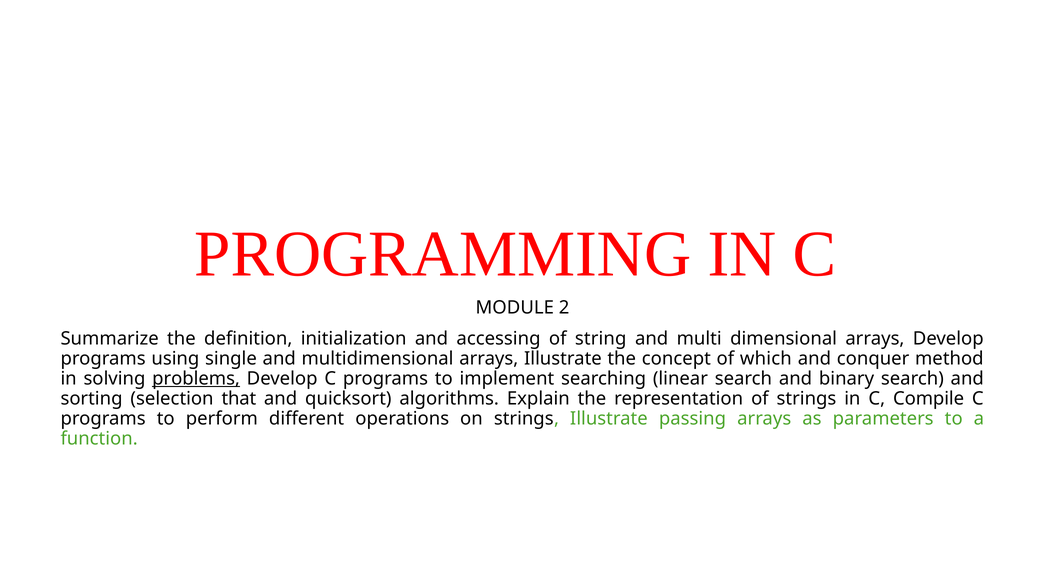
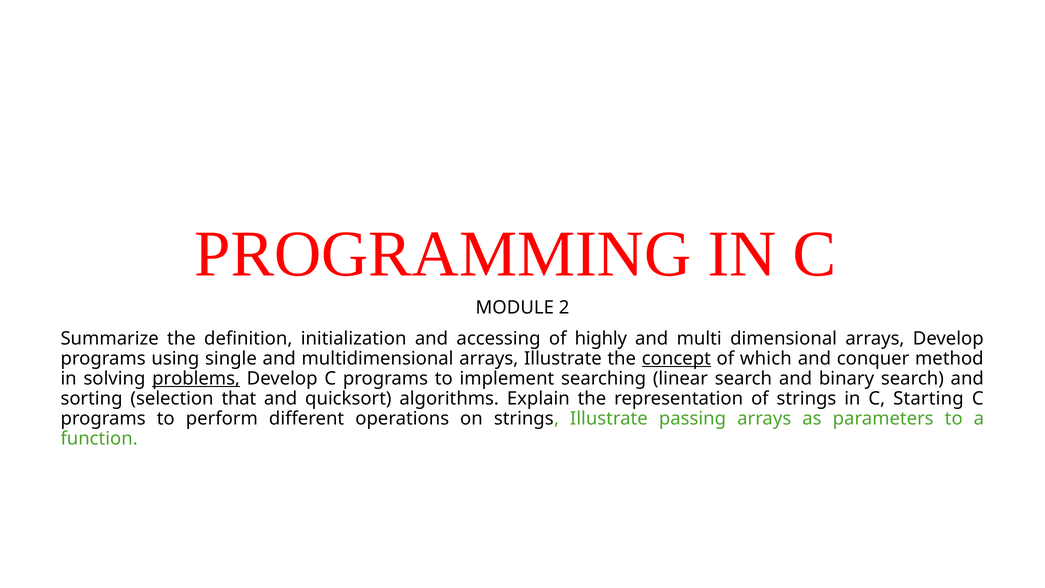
string: string -> highly
concept underline: none -> present
Compile: Compile -> Starting
